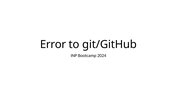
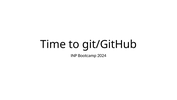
Error: Error -> Time
